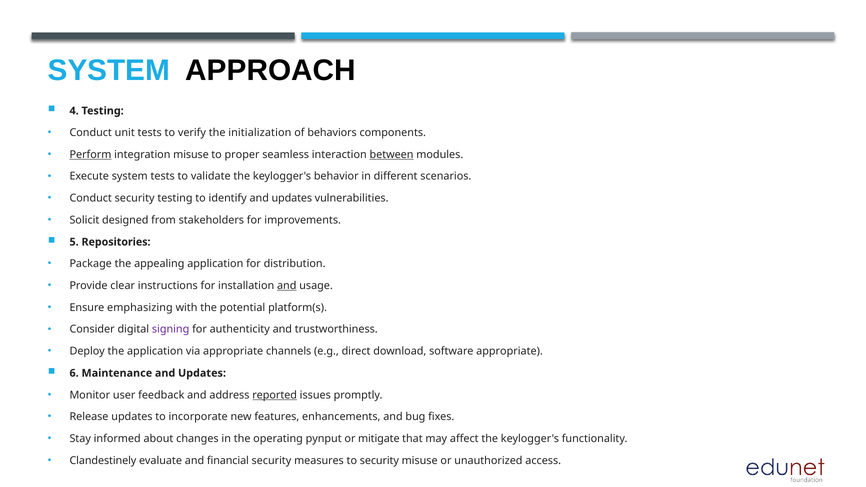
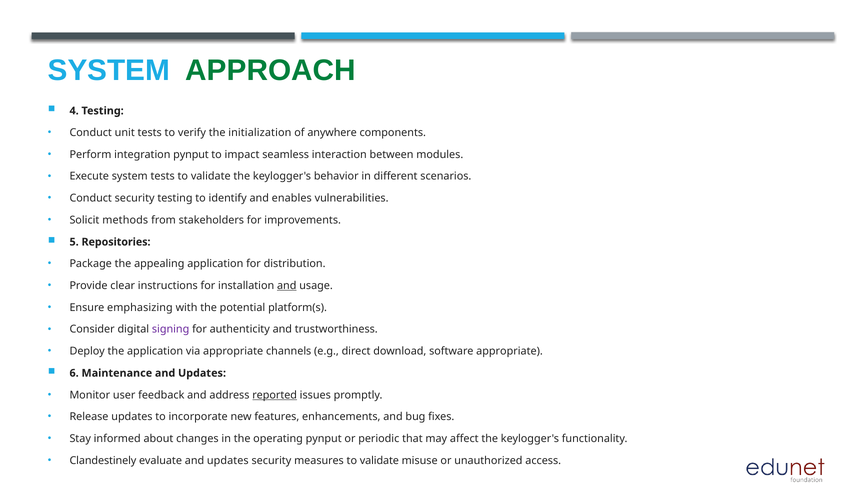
APPROACH colour: black -> green
behaviors: behaviors -> anywhere
Perform underline: present -> none
integration misuse: misuse -> pynput
proper: proper -> impact
between underline: present -> none
identify and updates: updates -> enables
designed: designed -> methods
mitigate: mitigate -> periodic
evaluate and financial: financial -> updates
measures to security: security -> validate
